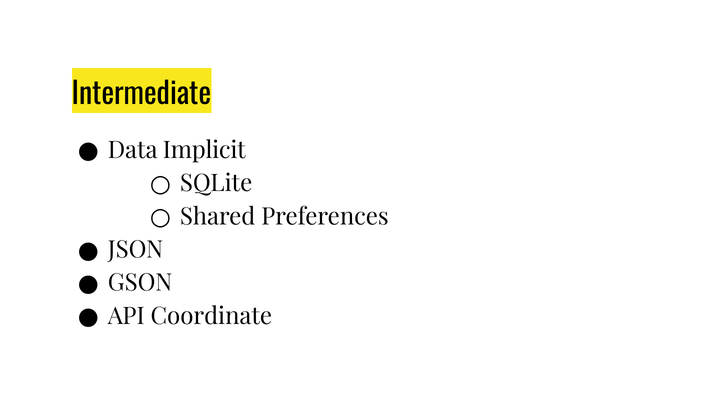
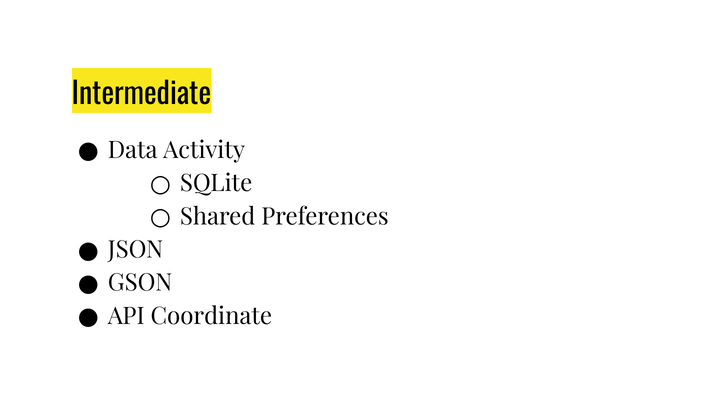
Implicit: Implicit -> Activity
